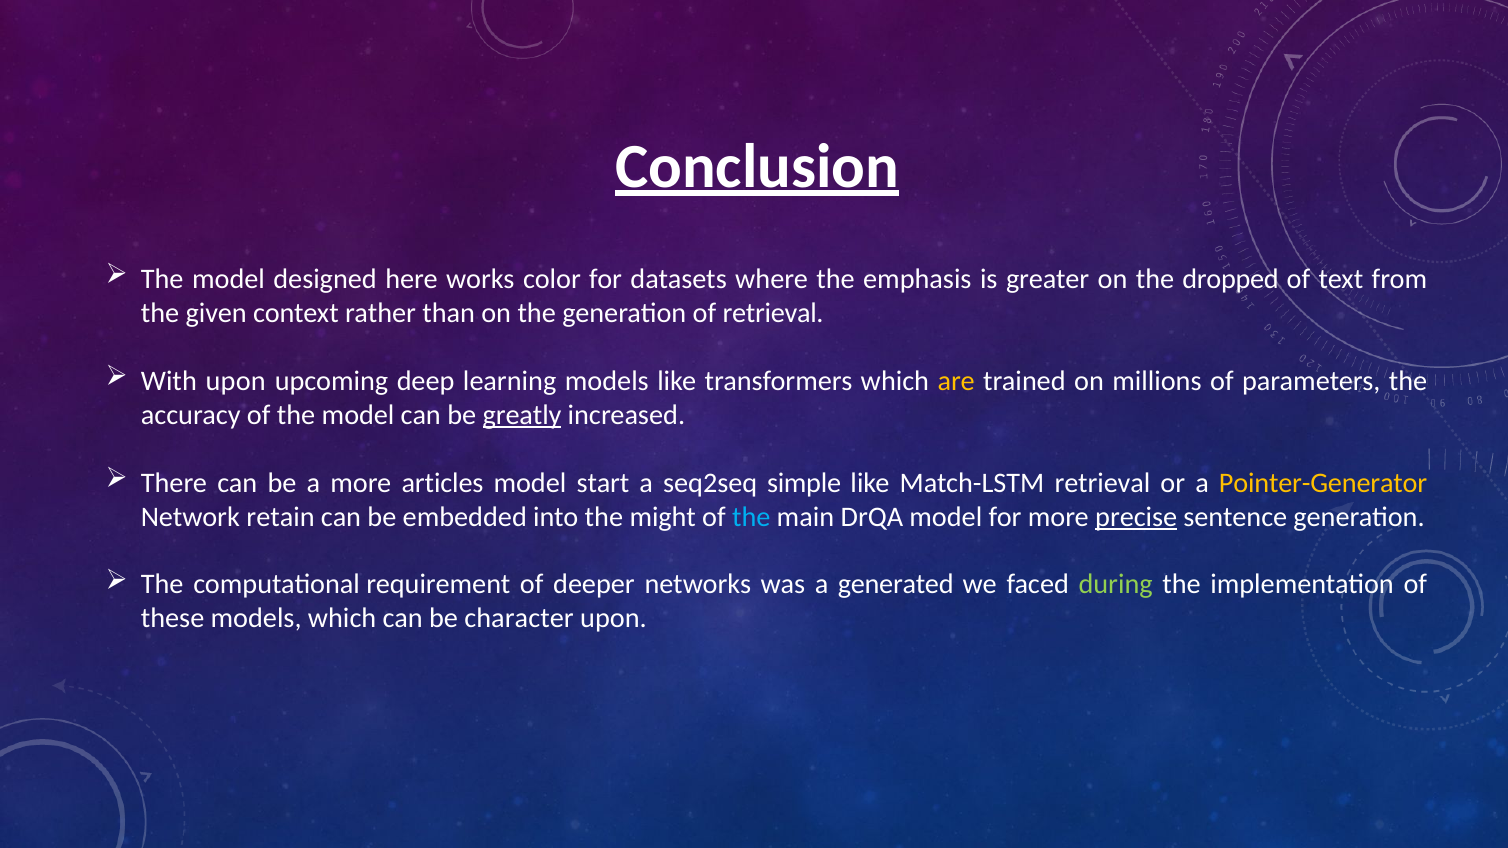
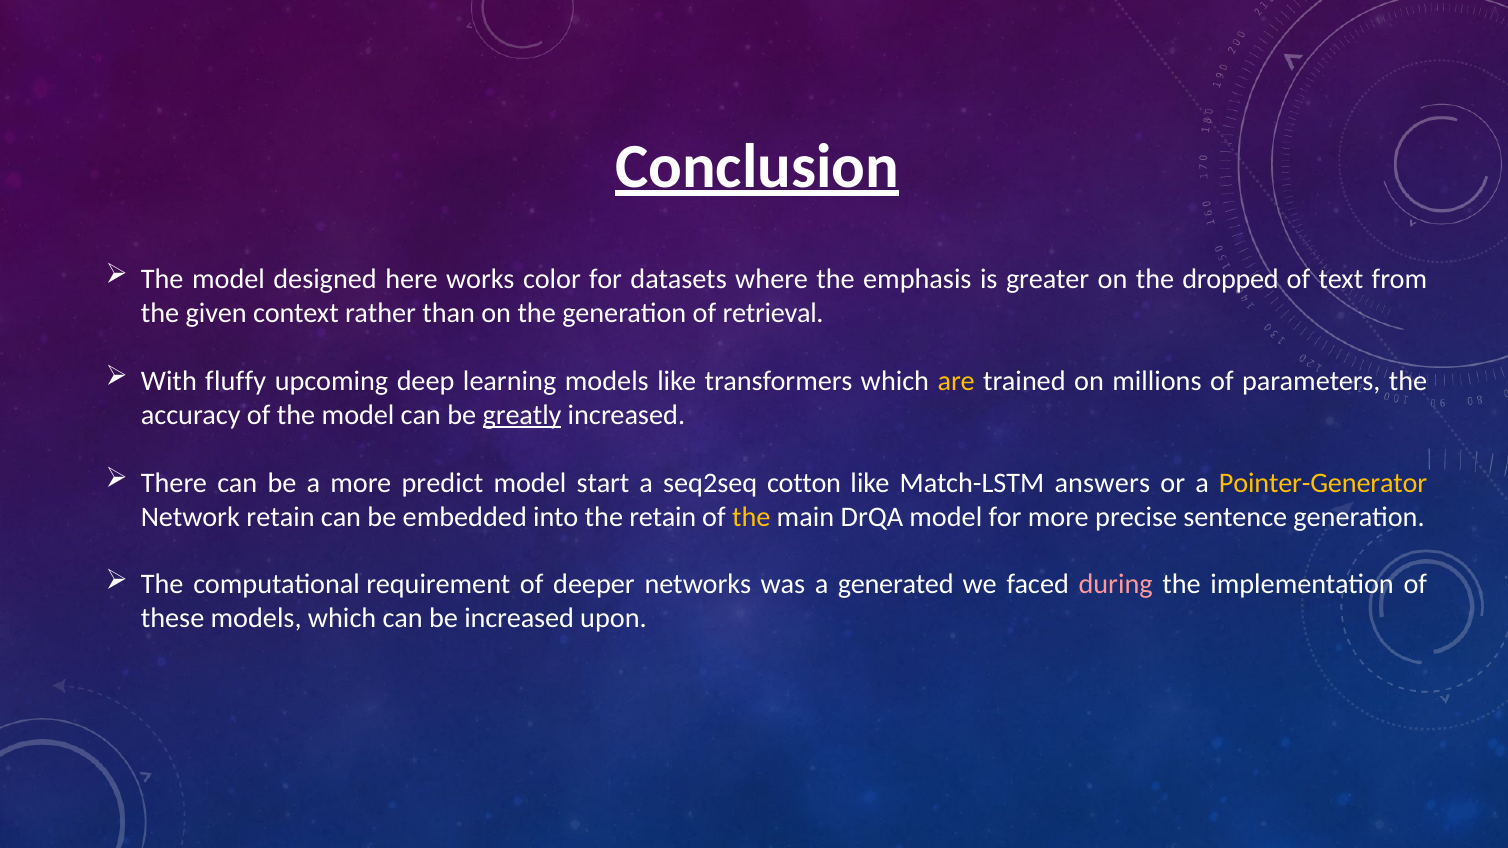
With upon: upon -> fluffy
articles: articles -> predict
simple: simple -> cotton
Match-LSTM retrieval: retrieval -> answers
the might: might -> retain
the at (751, 517) colour: light blue -> yellow
precise underline: present -> none
during colour: light green -> pink
be character: character -> increased
